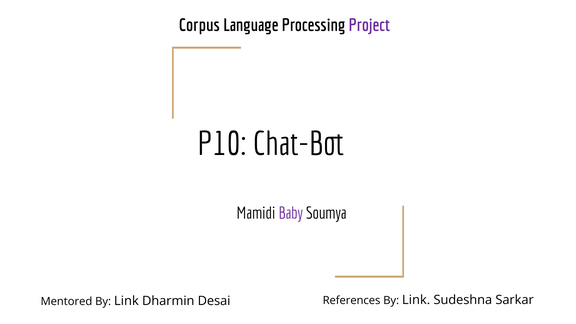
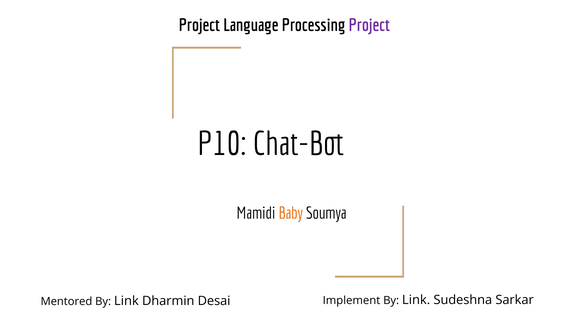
Corpus at (199, 25): Corpus -> Project
Baby colour: purple -> orange
References: References -> Implement
